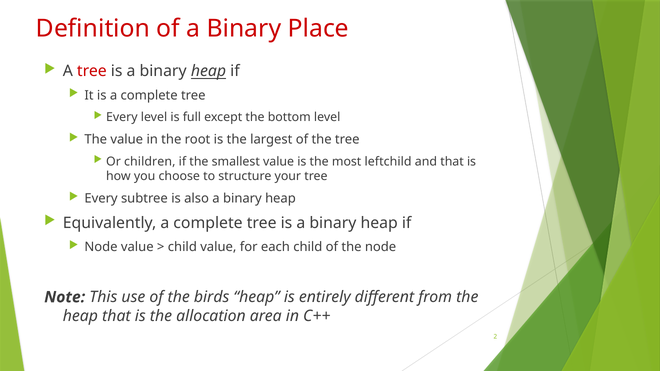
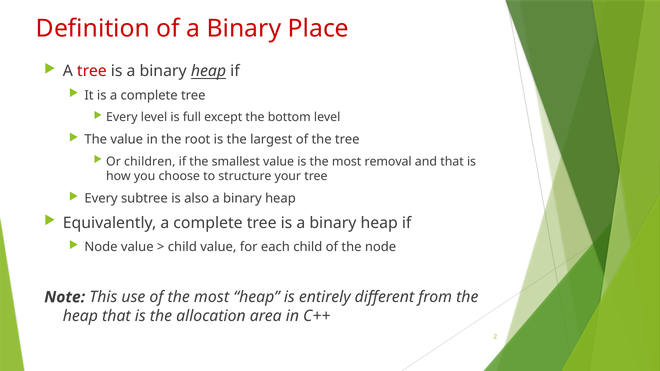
leftchild: leftchild -> removal
of the birds: birds -> most
